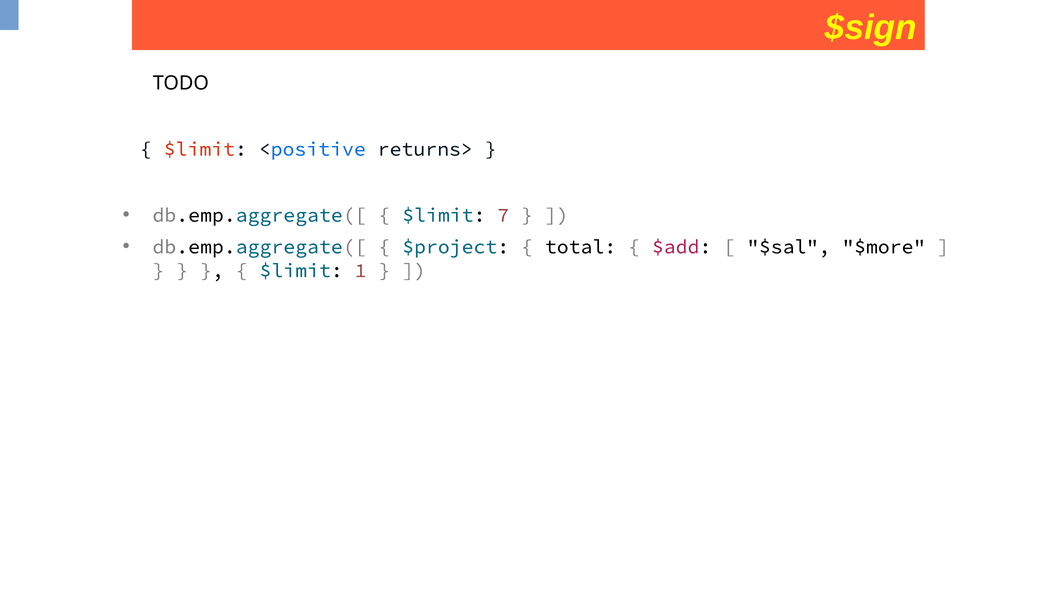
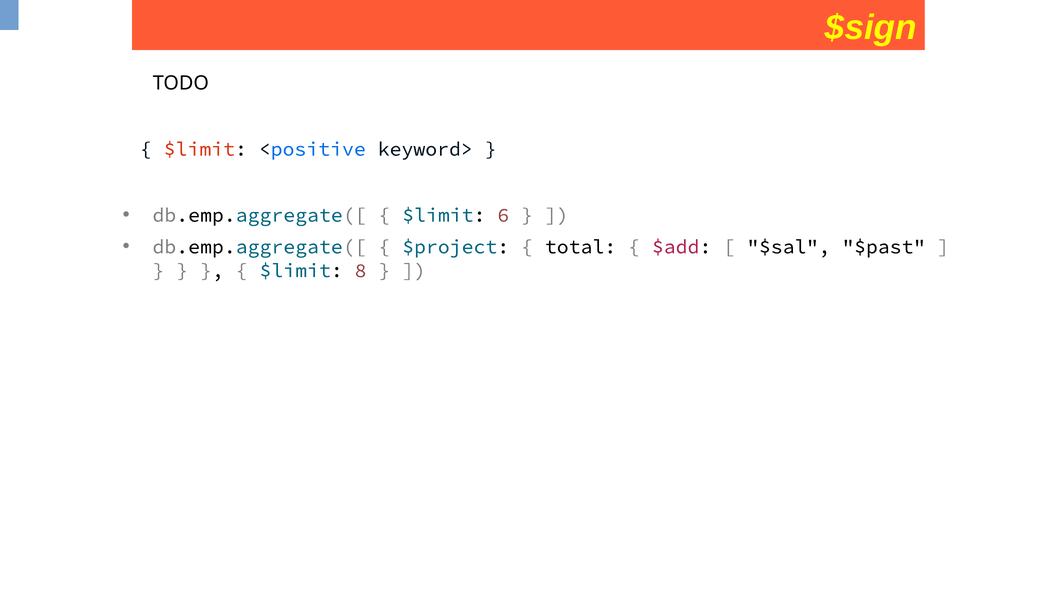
returns>: returns> -> keyword>
7: 7 -> 6
$more: $more -> $past
1: 1 -> 8
